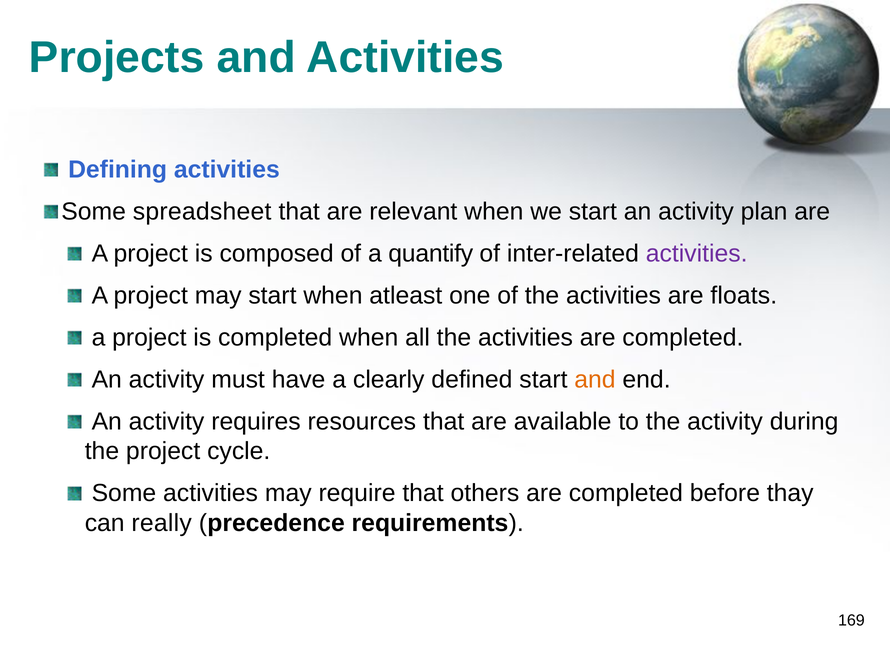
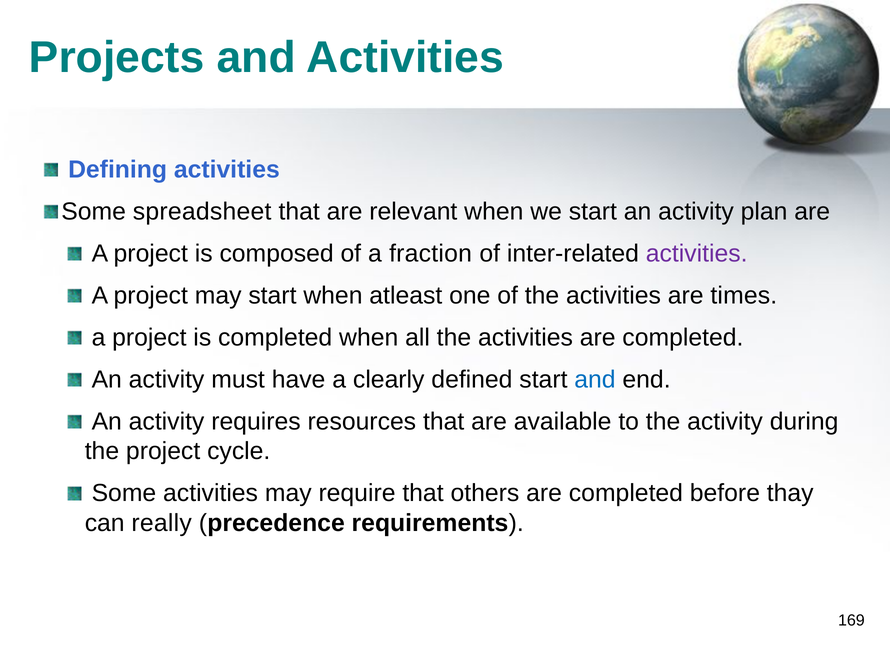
quantify: quantify -> fraction
floats: floats -> times
and at (595, 380) colour: orange -> blue
